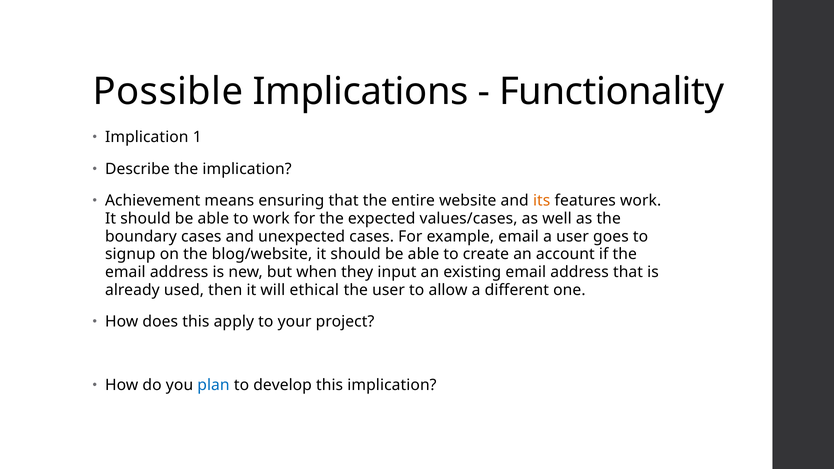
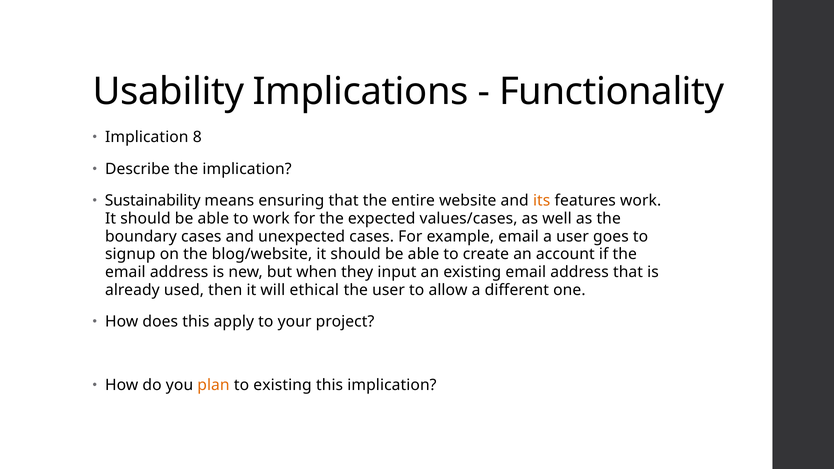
Possible: Possible -> Usability
1: 1 -> 8
Achievement: Achievement -> Sustainability
plan colour: blue -> orange
to develop: develop -> existing
